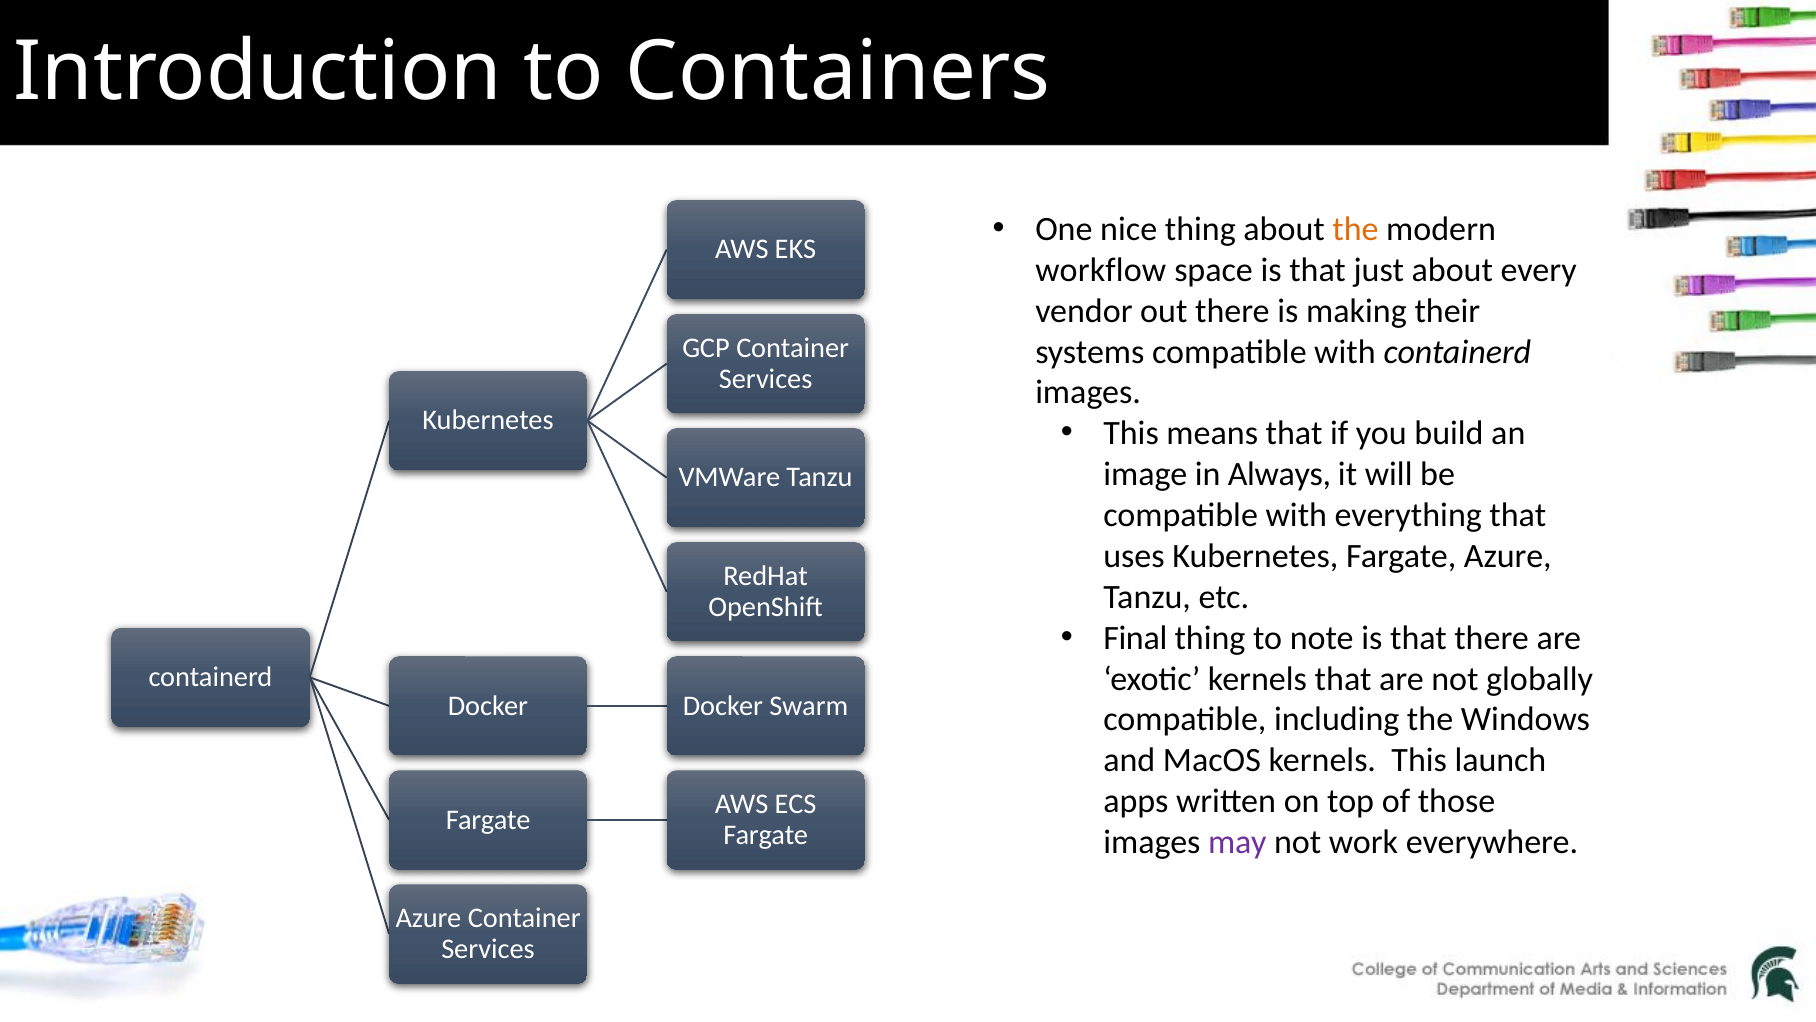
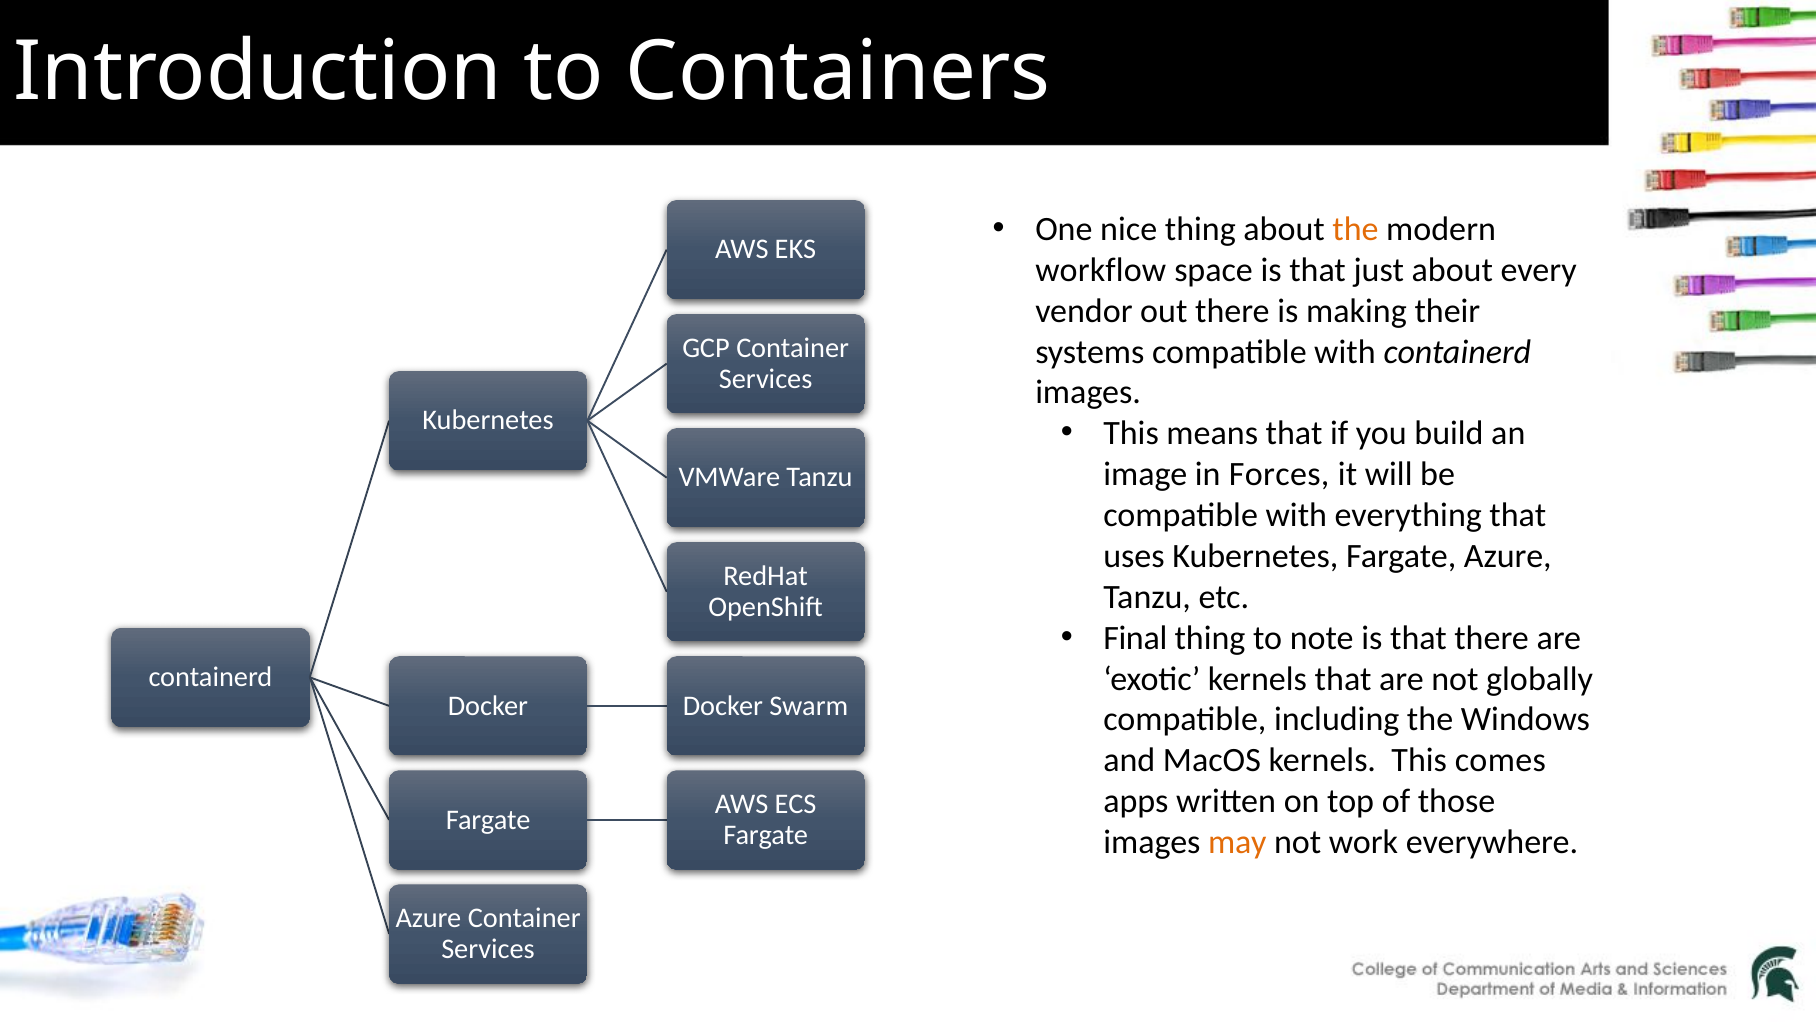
Always: Always -> Forces
launch: launch -> comes
may colour: purple -> orange
